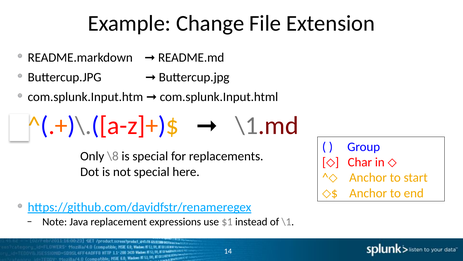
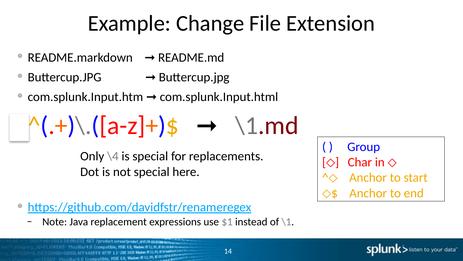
\8: \8 -> \4
